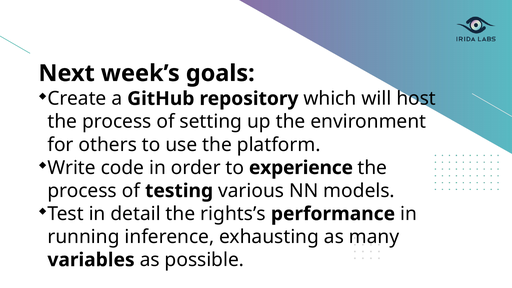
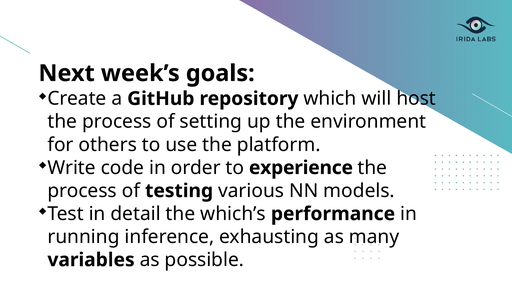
rights’s: rights’s -> which’s
